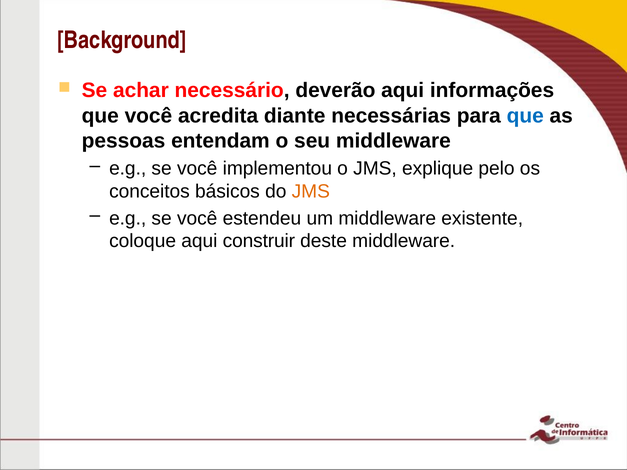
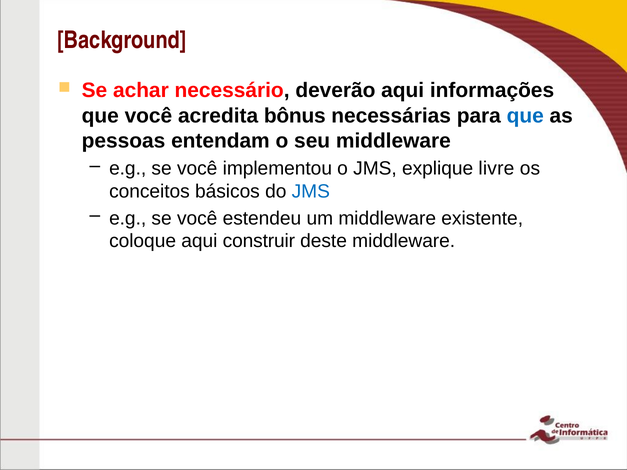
diante: diante -> bônus
pelo: pelo -> livre
JMS at (311, 192) colour: orange -> blue
